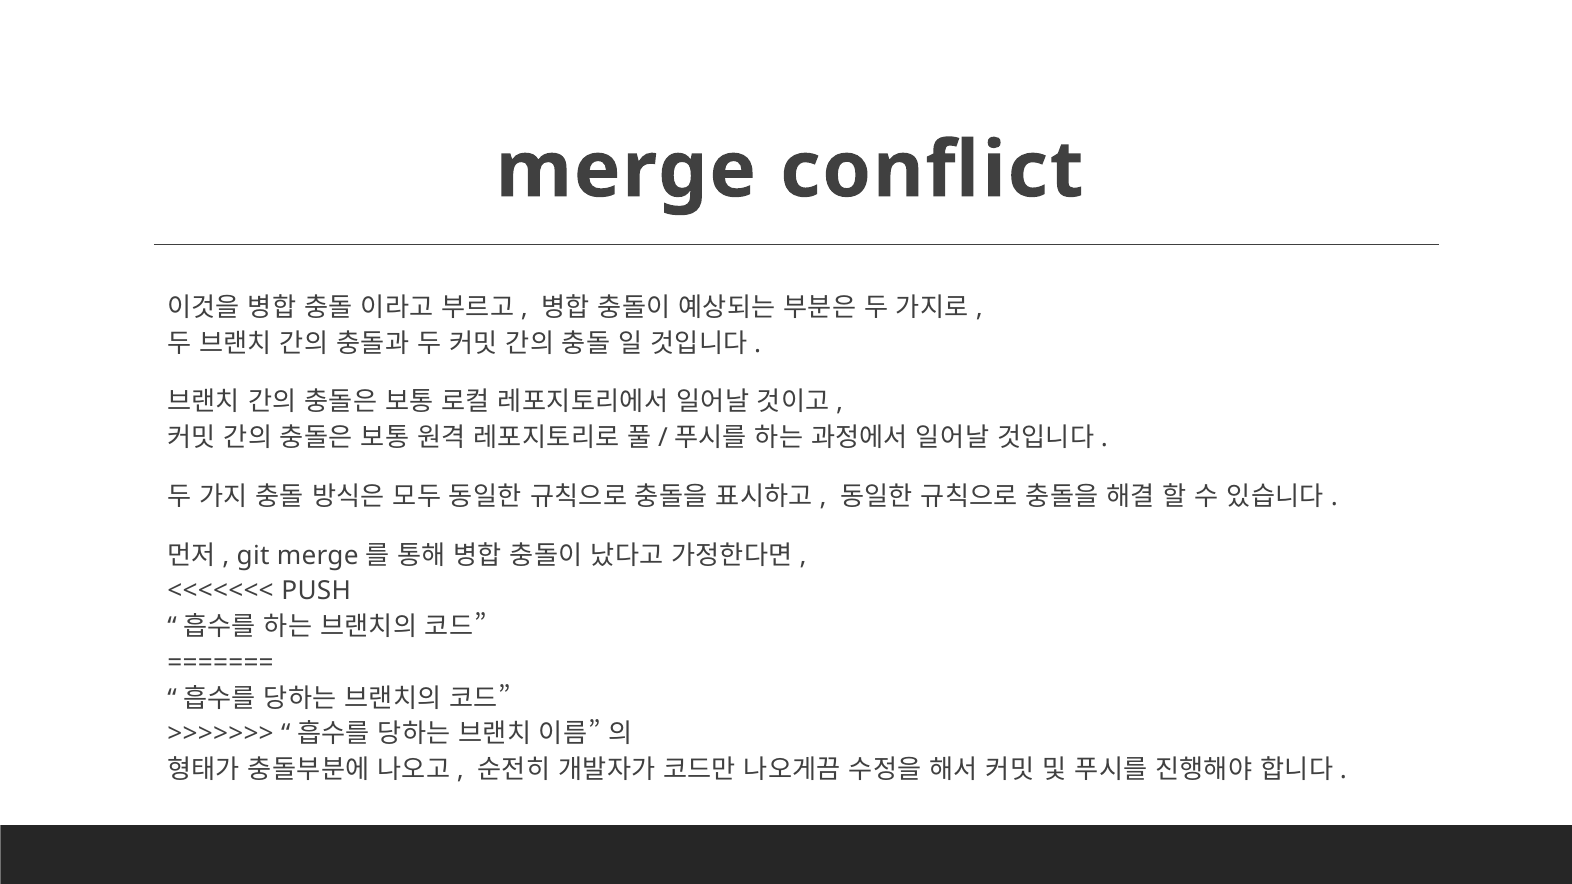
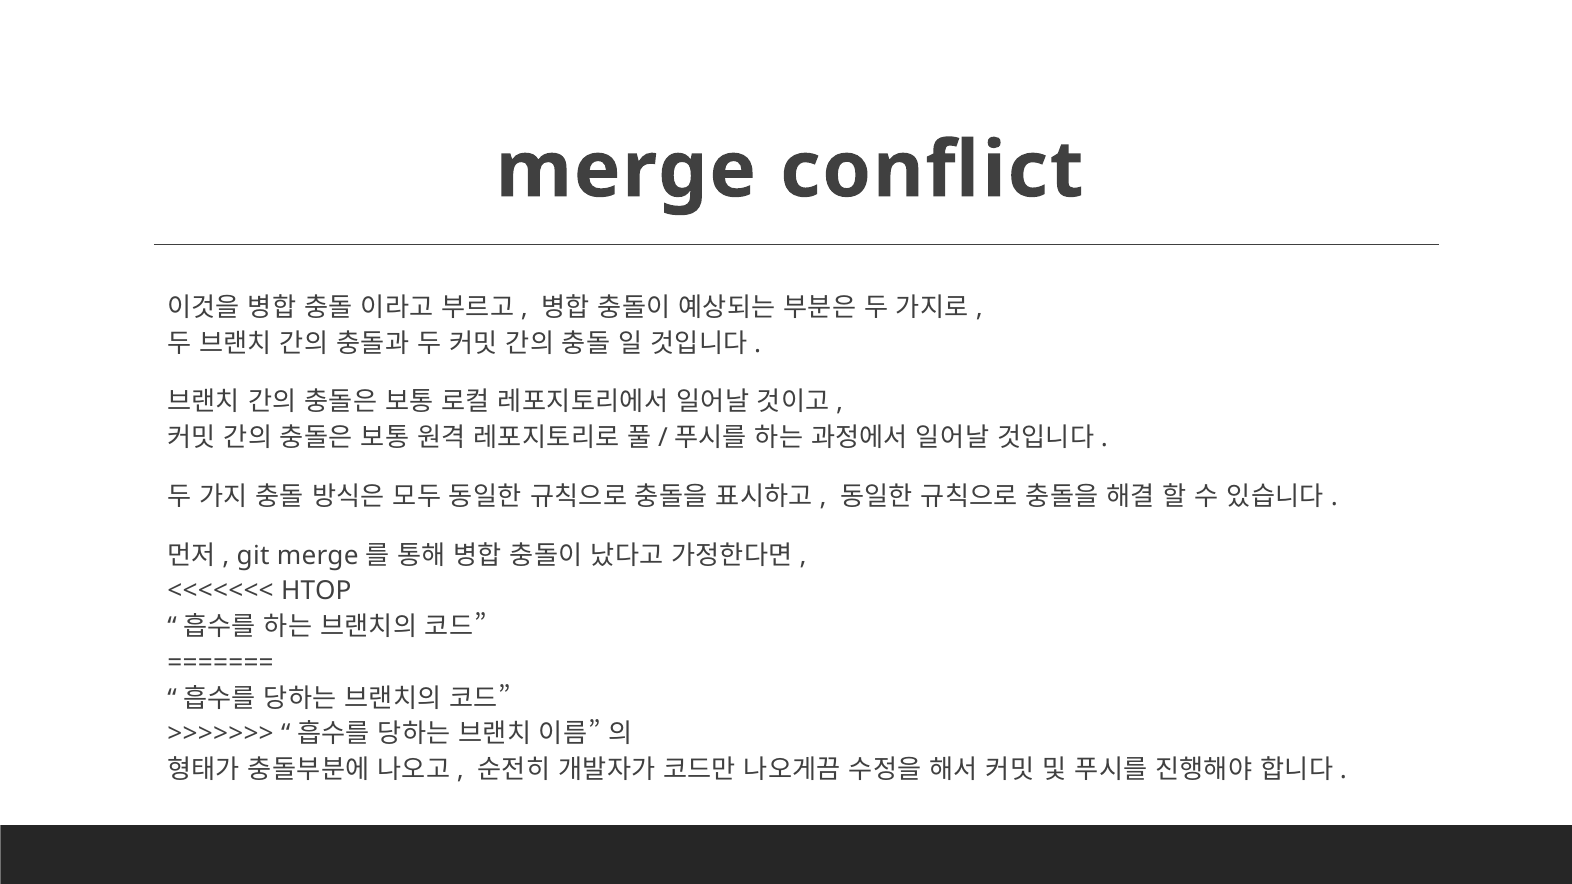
PUSH: PUSH -> HTOP
